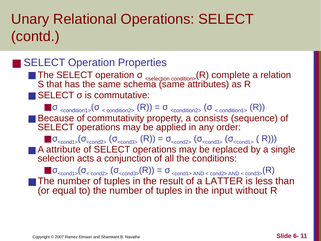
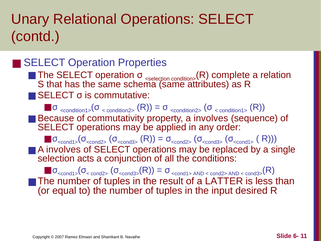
a consists: consists -> involves
attribute at (63, 149): attribute -> involves
without: without -> desired
